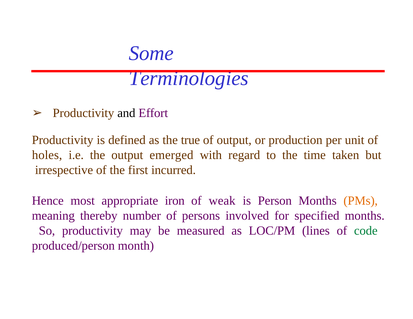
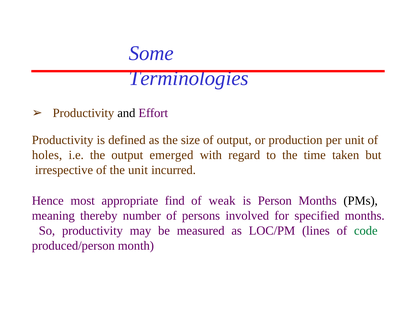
true: true -> size
the first: first -> unit
iron: iron -> find
PMs colour: orange -> black
